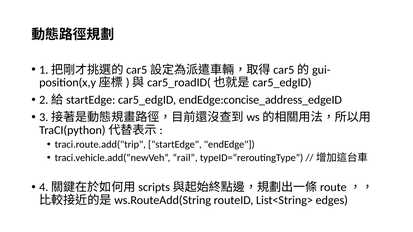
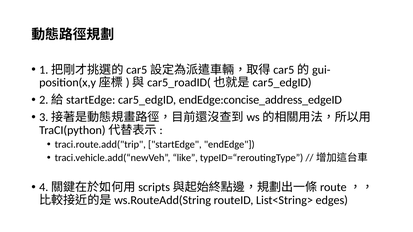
rail: rail -> like
